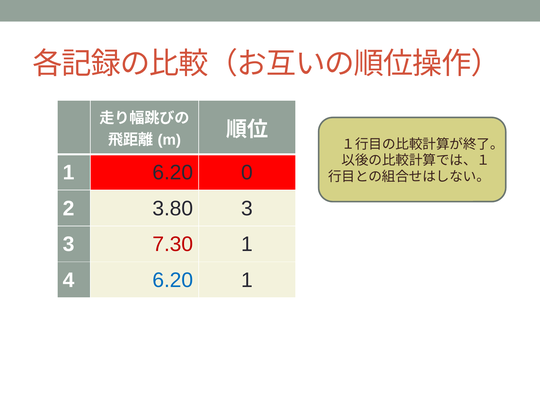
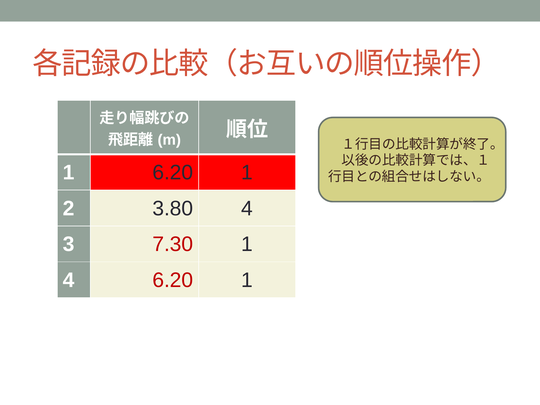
1 6.20 0: 0 -> 1
3.80 3: 3 -> 4
6.20 at (173, 280) colour: blue -> red
